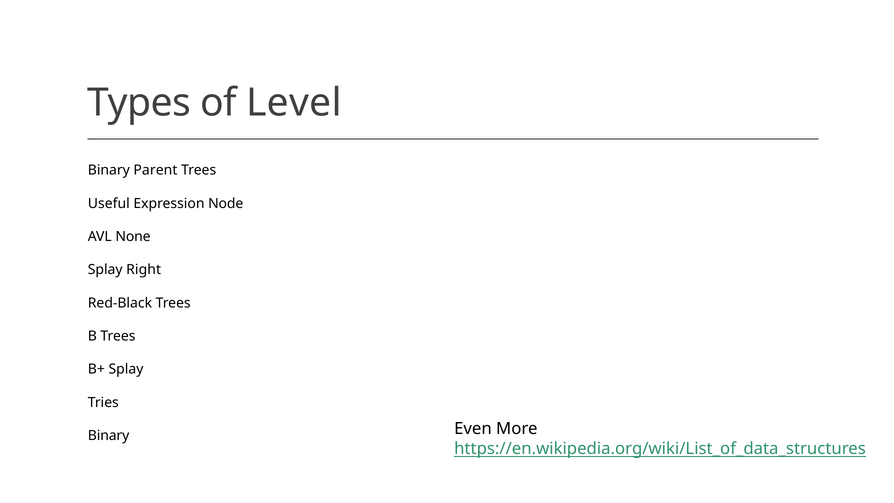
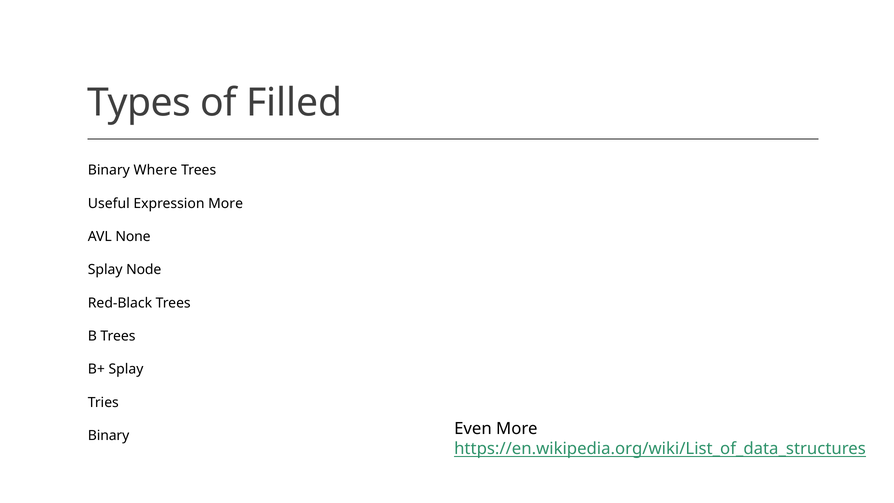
Level: Level -> Filled
Parent: Parent -> Where
Expression Node: Node -> More
Right: Right -> Node
